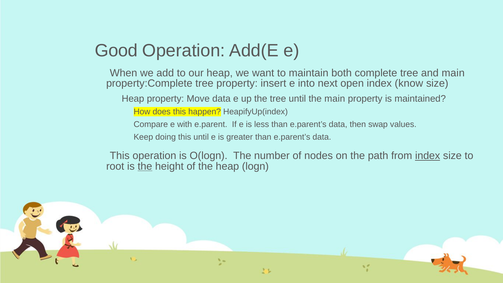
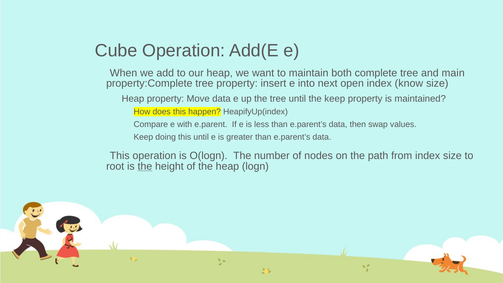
Good: Good -> Cube
the main: main -> keep
index at (428, 156) underline: present -> none
